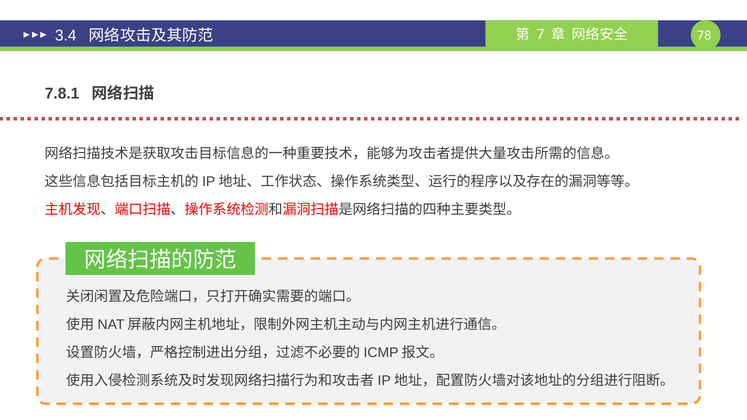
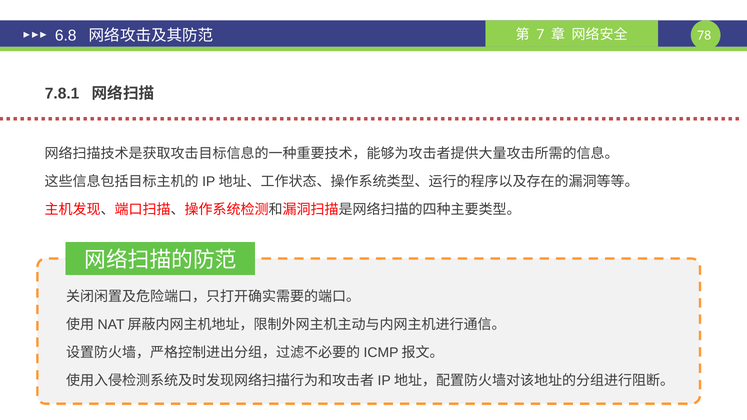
3.4: 3.4 -> 6.8
